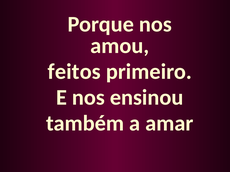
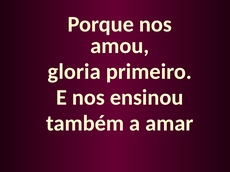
feitos: feitos -> gloria
